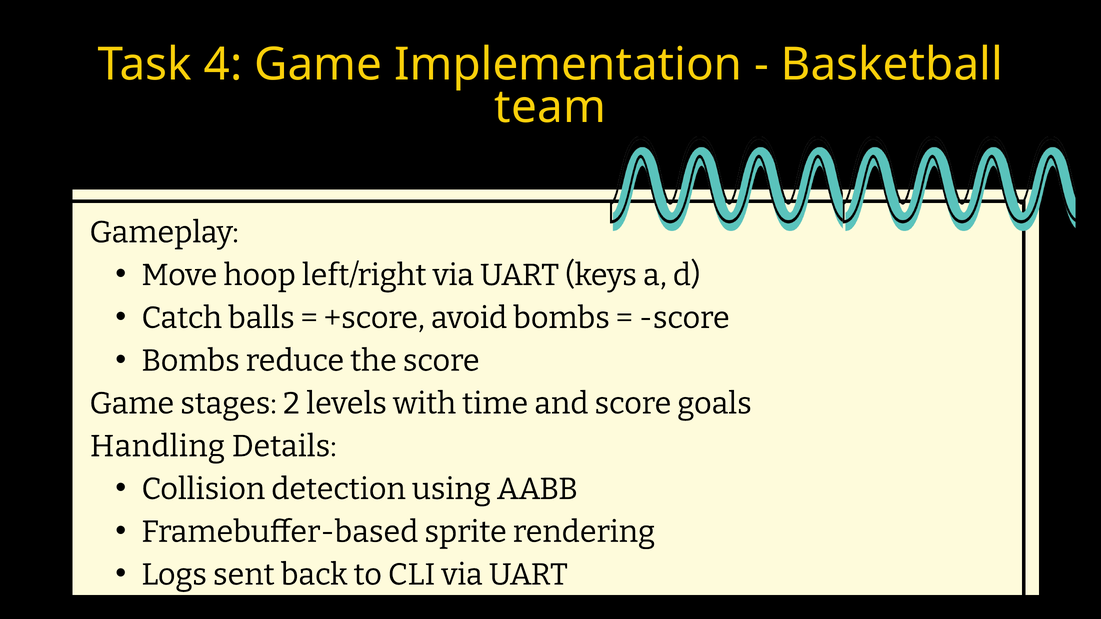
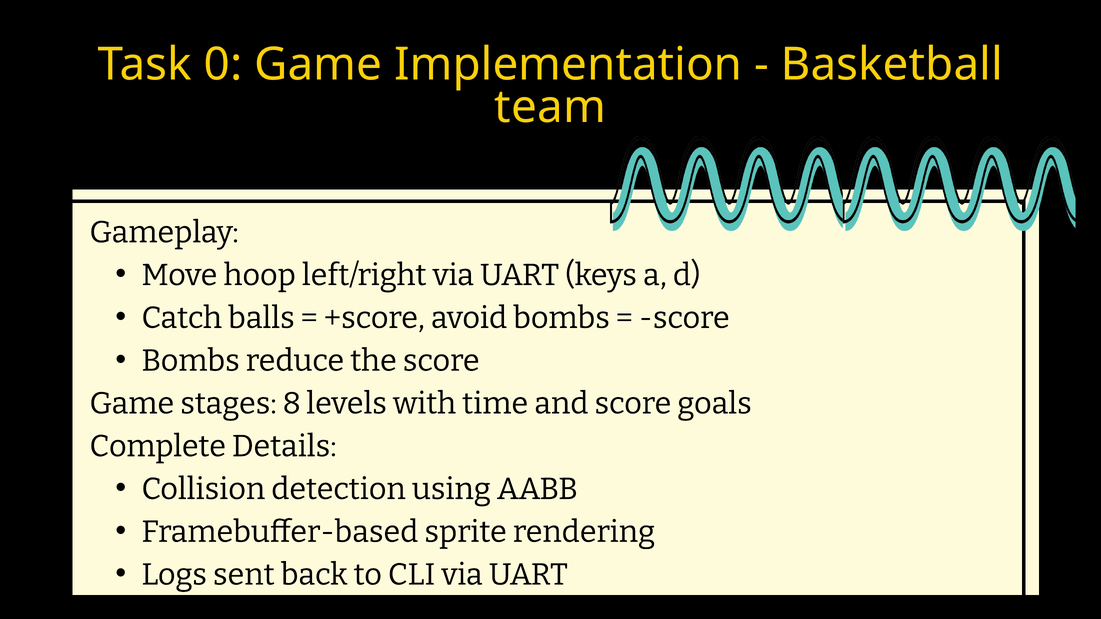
4: 4 -> 0
2: 2 -> 8
Handling: Handling -> Complete
